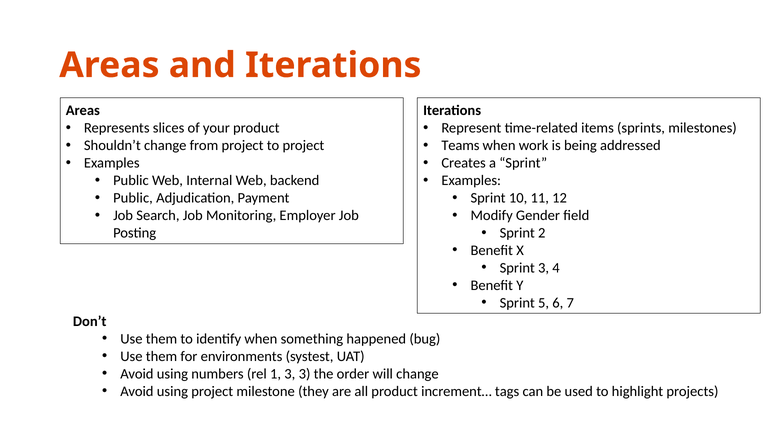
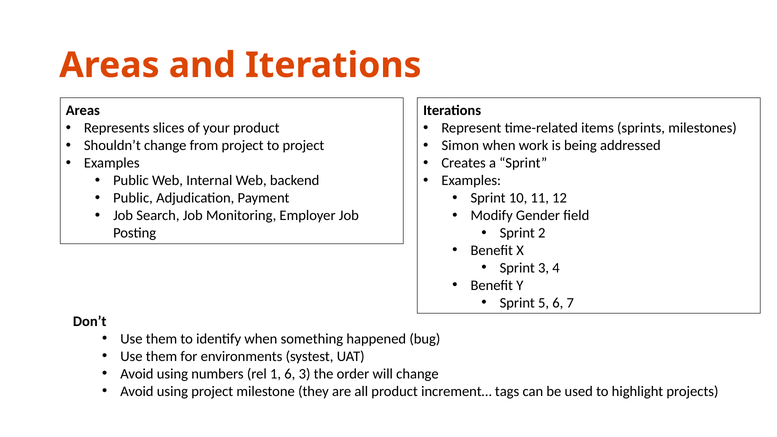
Teams: Teams -> Simon
1 3: 3 -> 6
